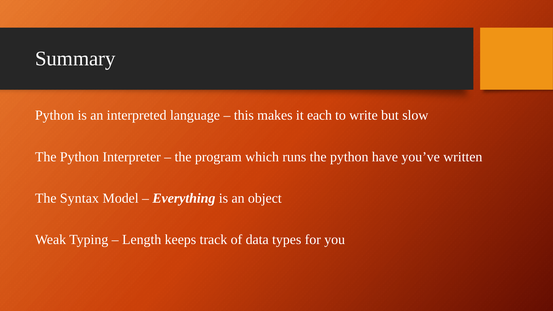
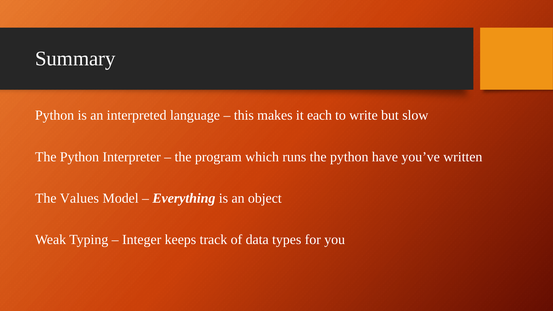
Syntax: Syntax -> Values
Length: Length -> Integer
